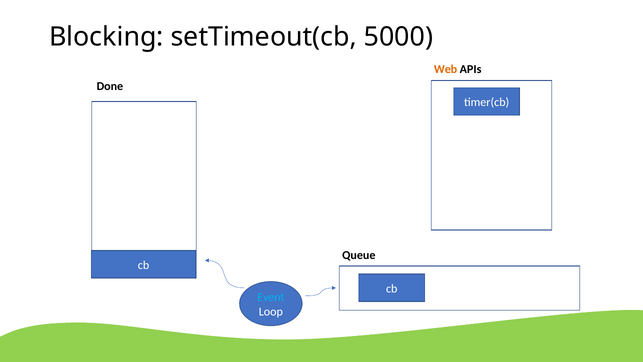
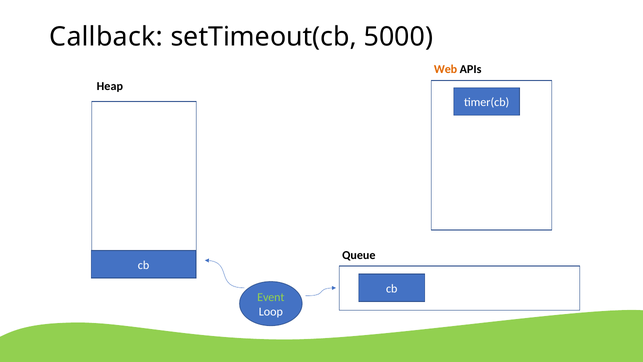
Blocking: Blocking -> Callback
Done: Done -> Heap
Event colour: light blue -> light green
